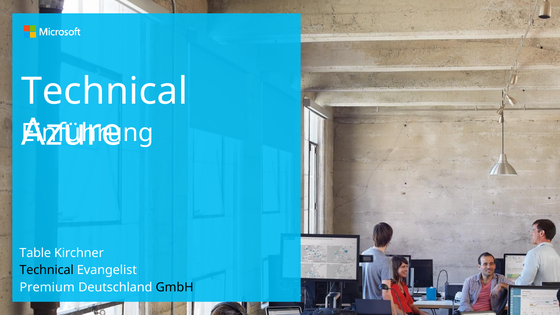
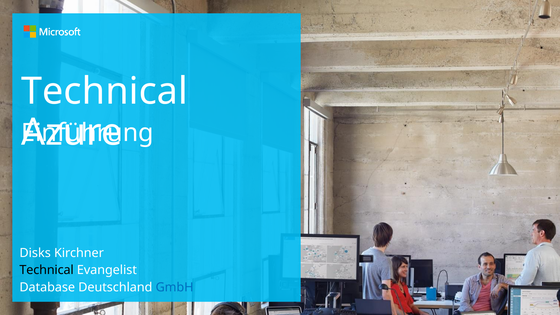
Table: Table -> Disks
Premium: Premium -> Database
GmbH colour: black -> blue
